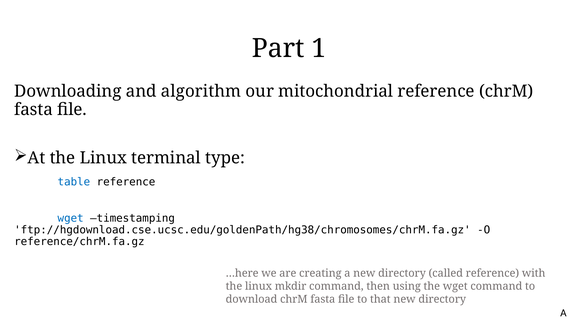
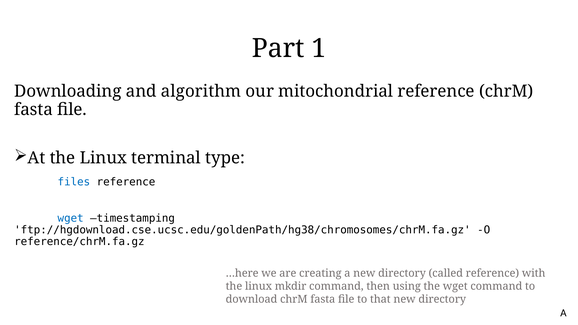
table: table -> files
